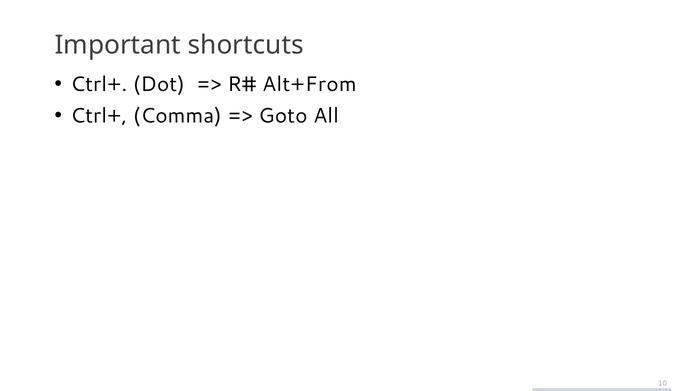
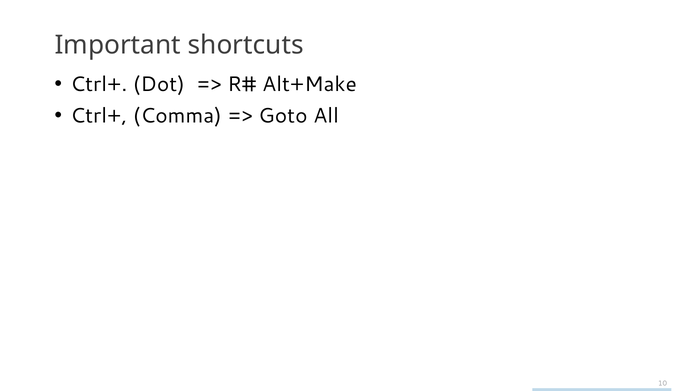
Alt+From: Alt+From -> Alt+Make
